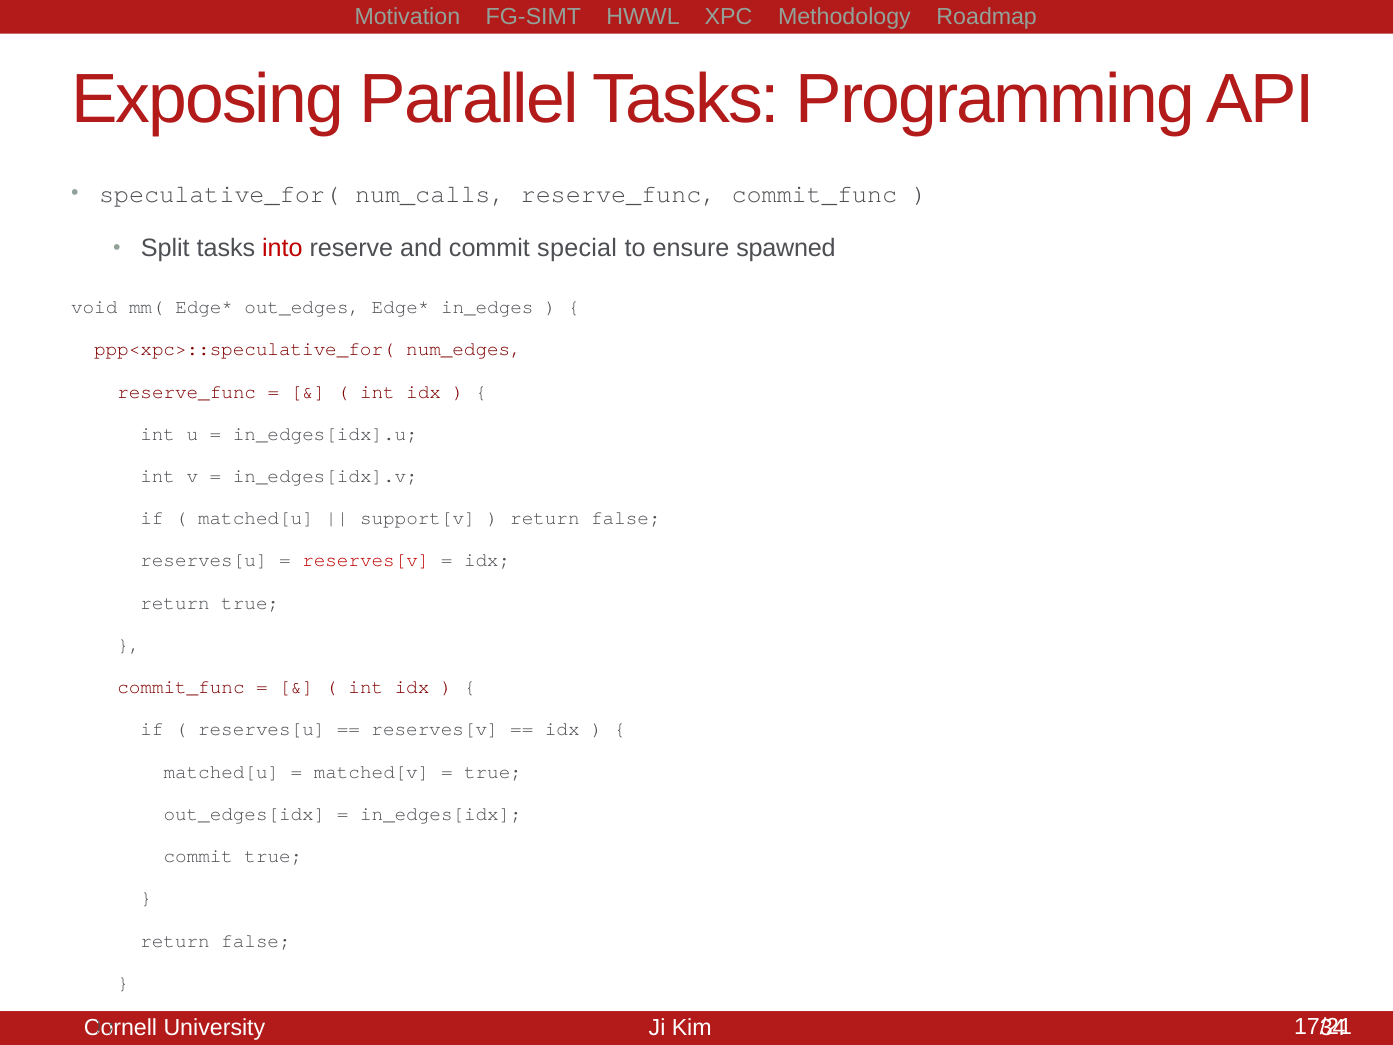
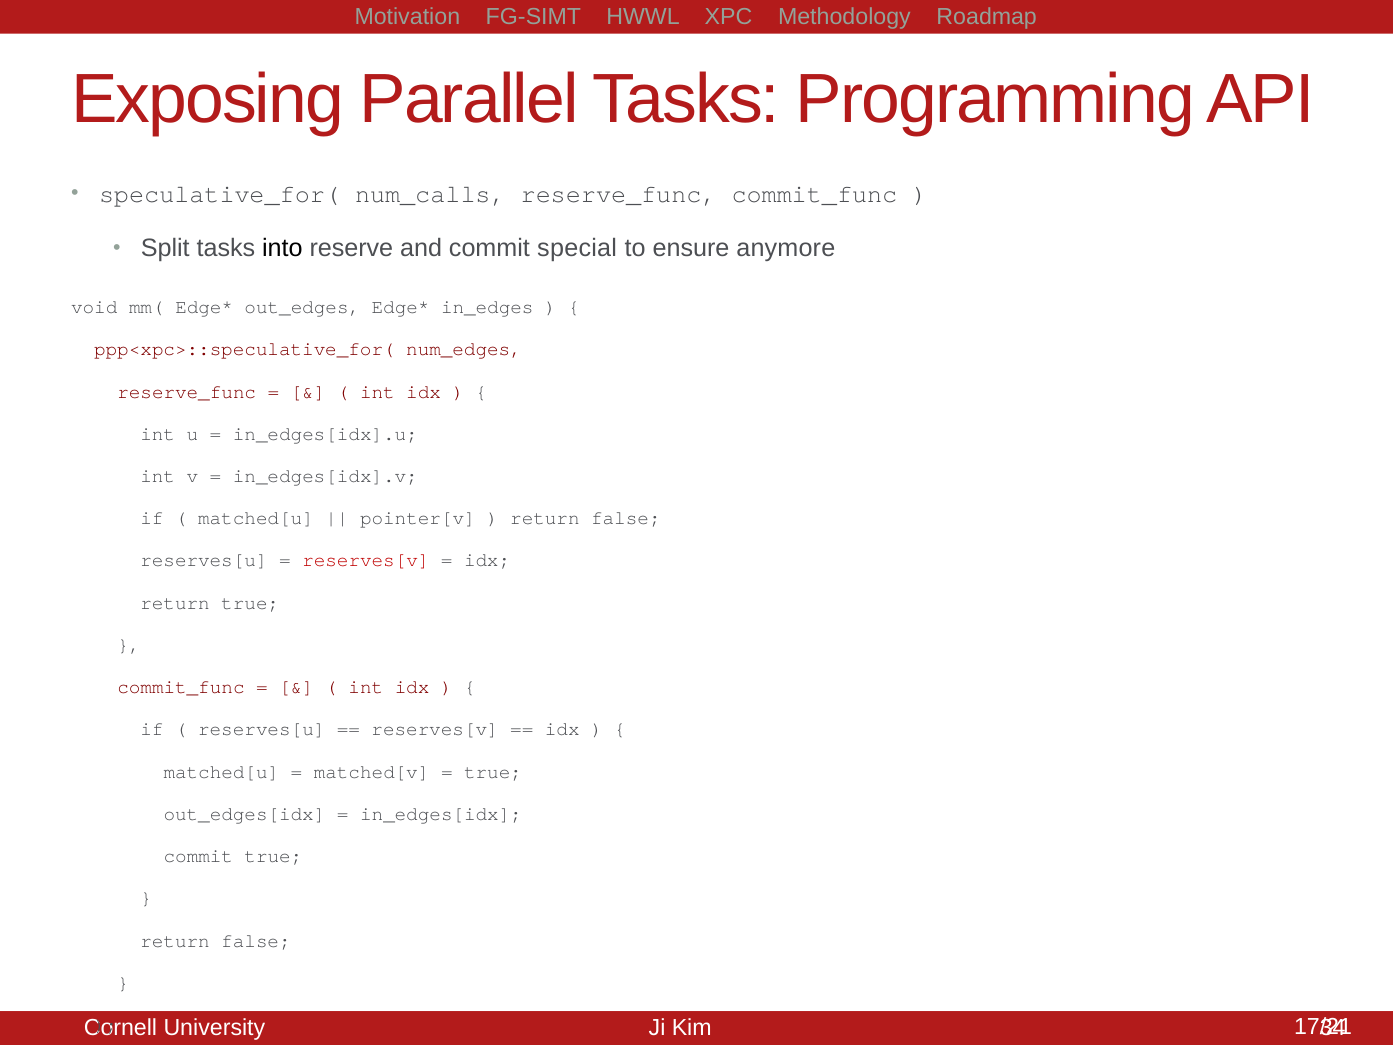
into colour: red -> black
spawned: spawned -> anymore
support[v: support[v -> pointer[v
